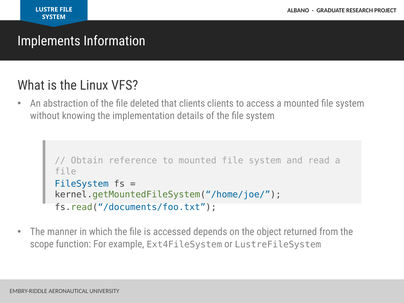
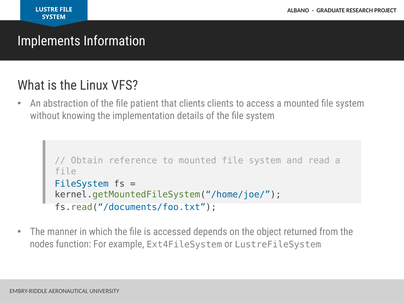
deleted: deleted -> patient
scope: scope -> nodes
